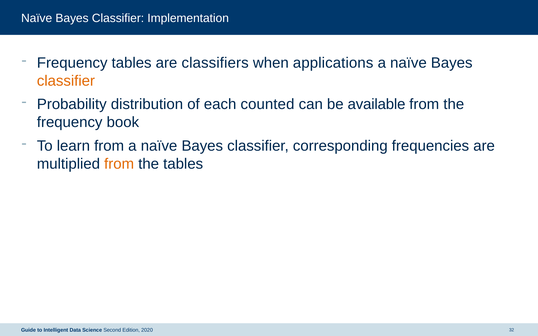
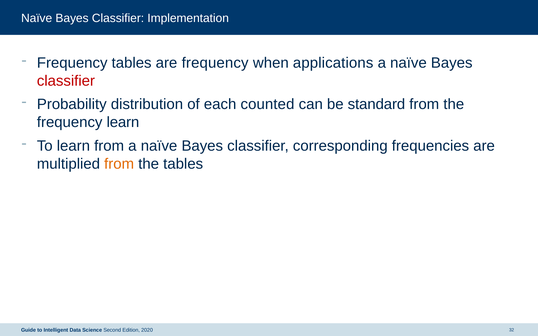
are classifiers: classifiers -> frequency
classifier at (66, 81) colour: orange -> red
available: available -> standard
frequency book: book -> learn
